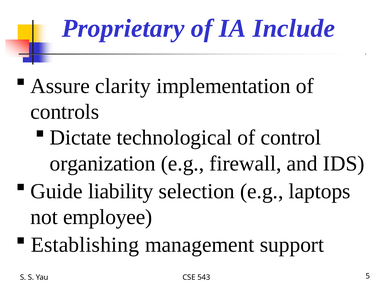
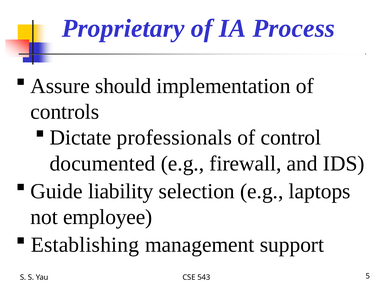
Include: Include -> Process
clarity: clarity -> should
technological: technological -> professionals
organization: organization -> documented
